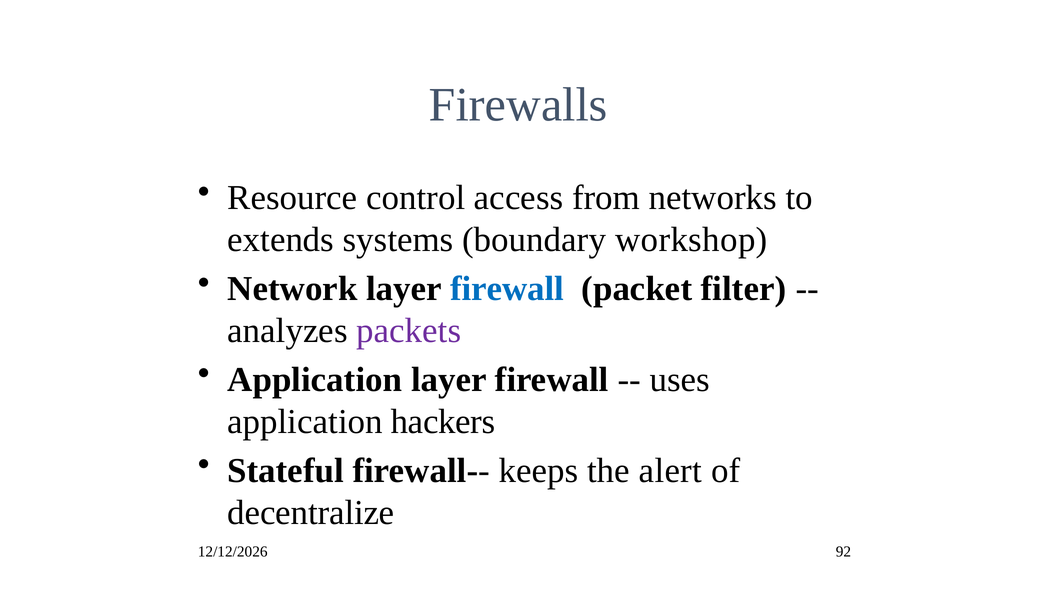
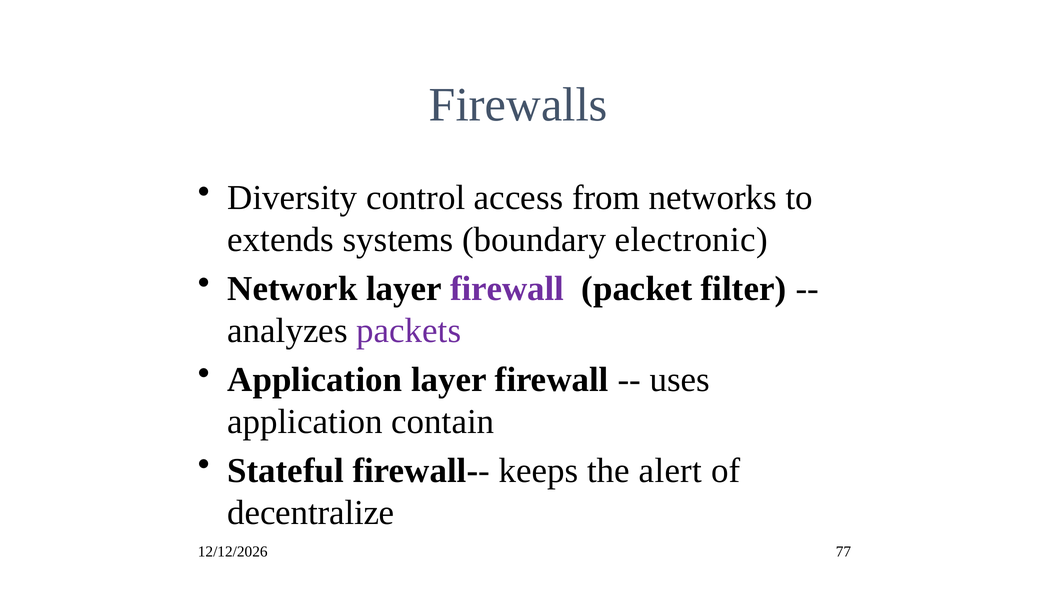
Resource: Resource -> Diversity
workshop: workshop -> electronic
firewall at (507, 289) colour: blue -> purple
hackers: hackers -> contain
92: 92 -> 77
